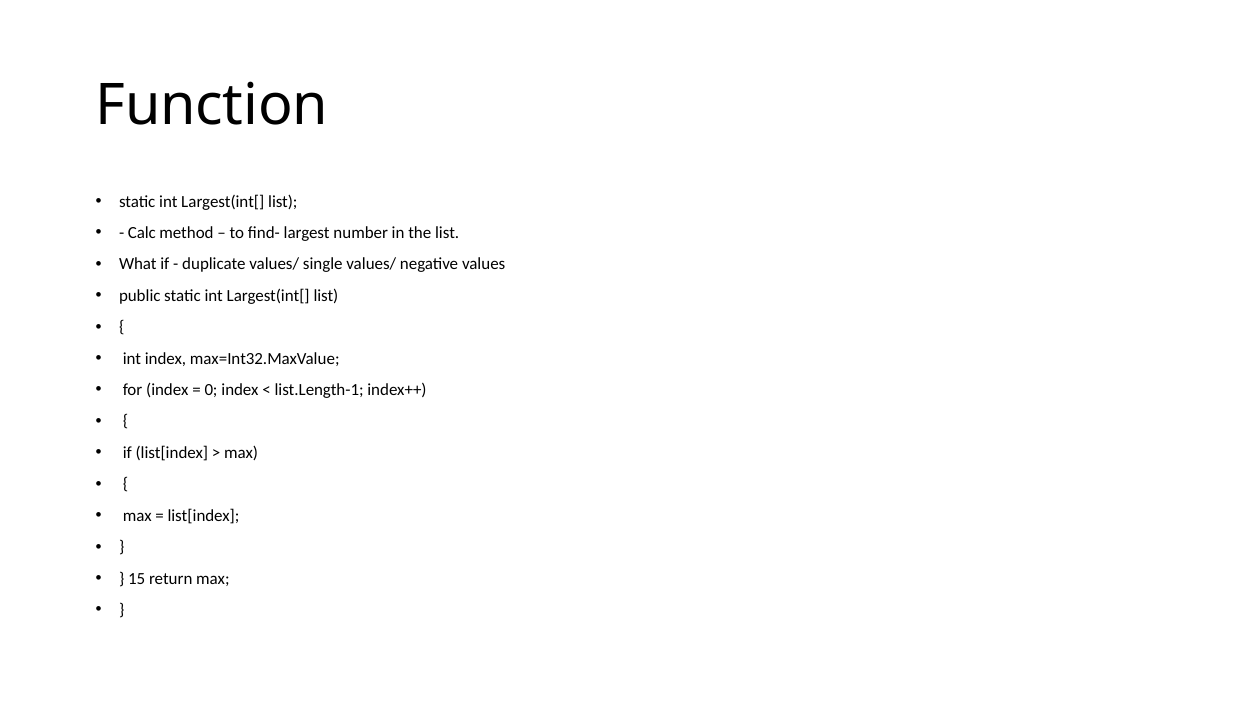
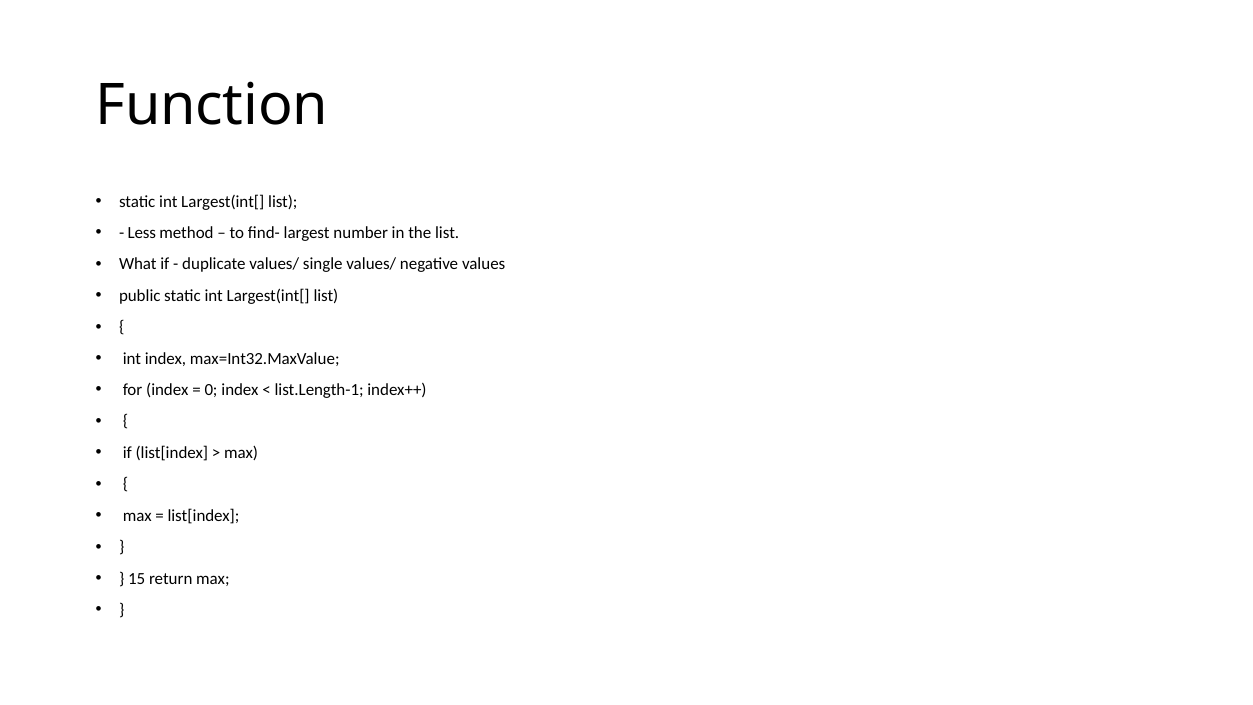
Calc: Calc -> Less
